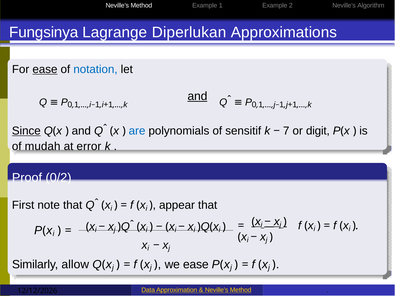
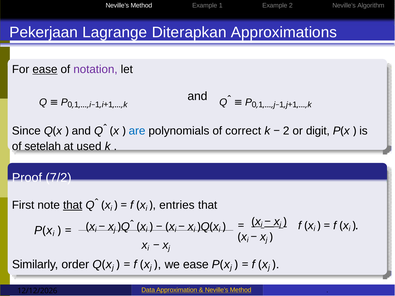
Fungsinya: Fungsinya -> Pekerjaan
Diperlukan: Diperlukan -> Diterapkan
notation colour: blue -> purple
and at (197, 96) underline: present -> none
Since underline: present -> none
sensitif: sensitif -> correct
7 at (286, 131): 7 -> 2
mudah: mudah -> setelah
error: error -> used
0/2: 0/2 -> 7/2
that at (73, 205) underline: none -> present
appear: appear -> entries
allow: allow -> order
